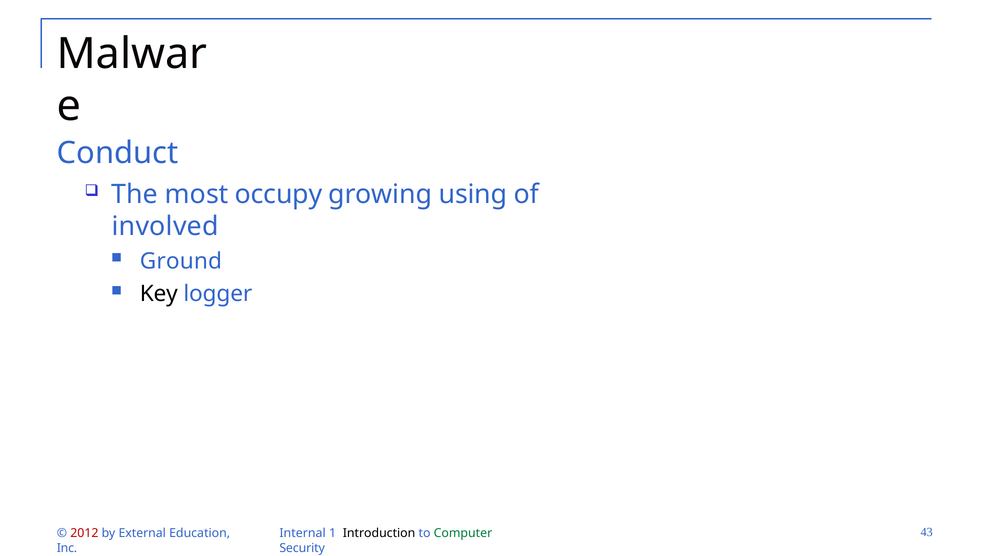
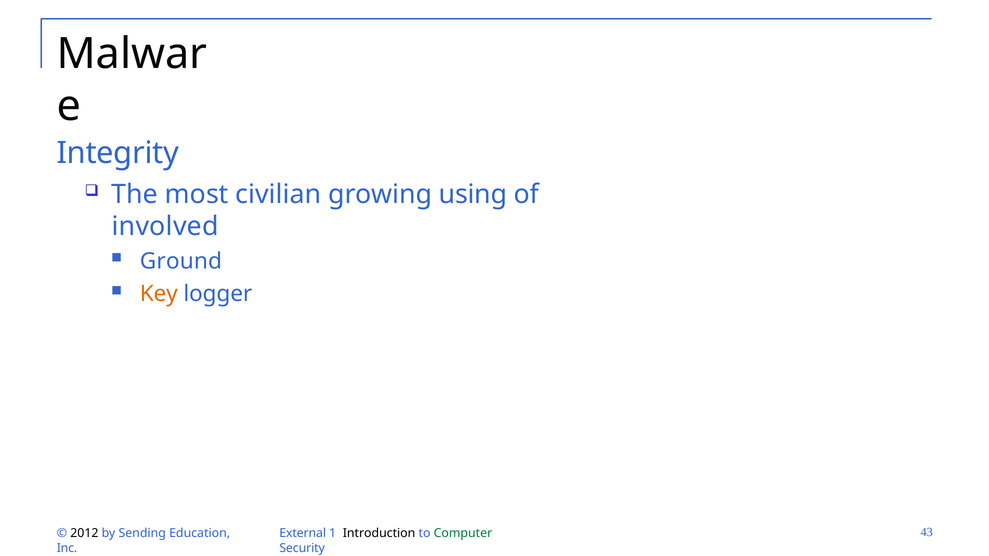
Conduct: Conduct -> Integrity
occupy: occupy -> civilian
Key colour: black -> orange
2012 colour: red -> black
External: External -> Sending
Internal: Internal -> External
